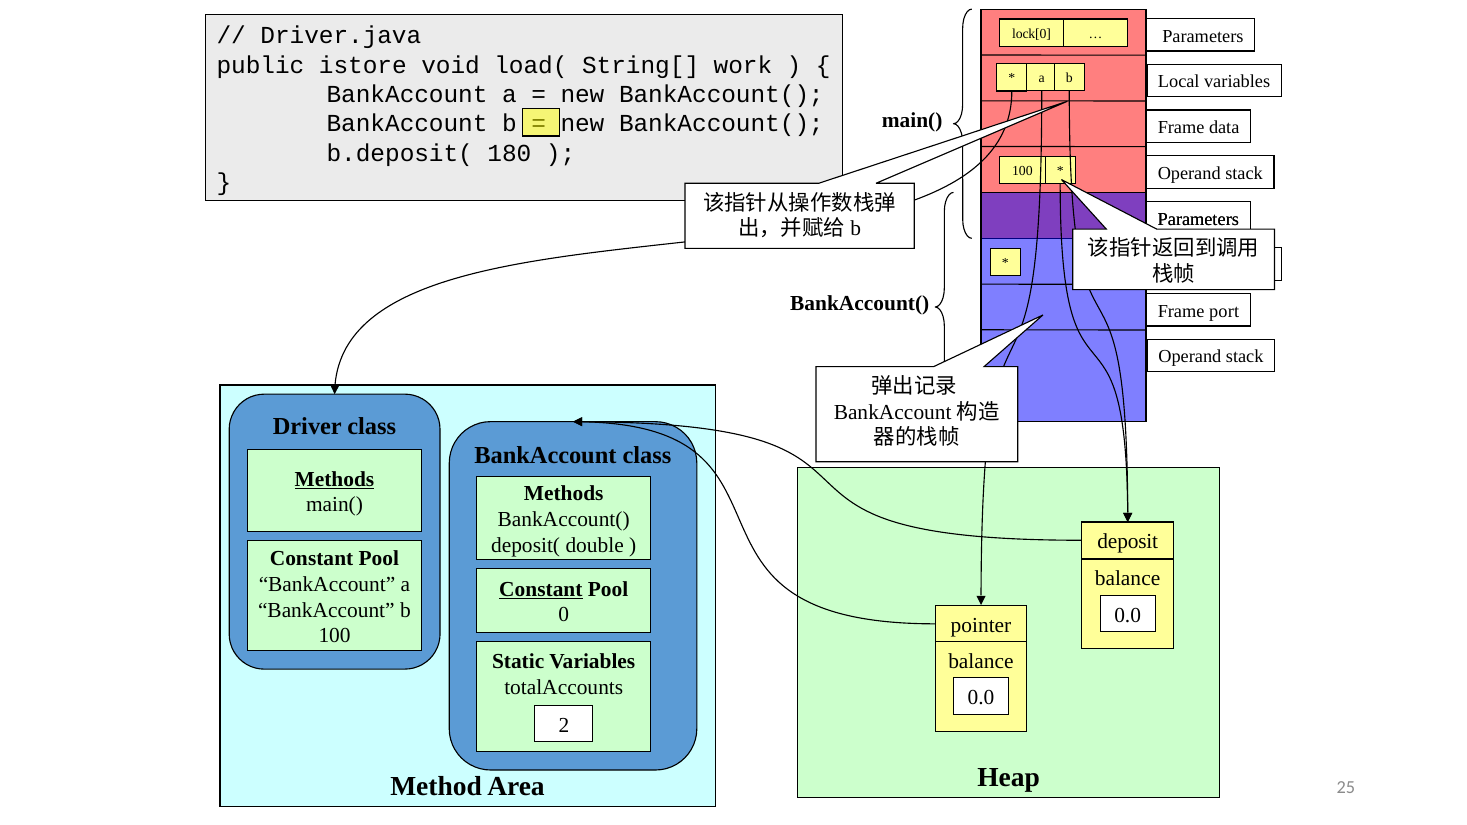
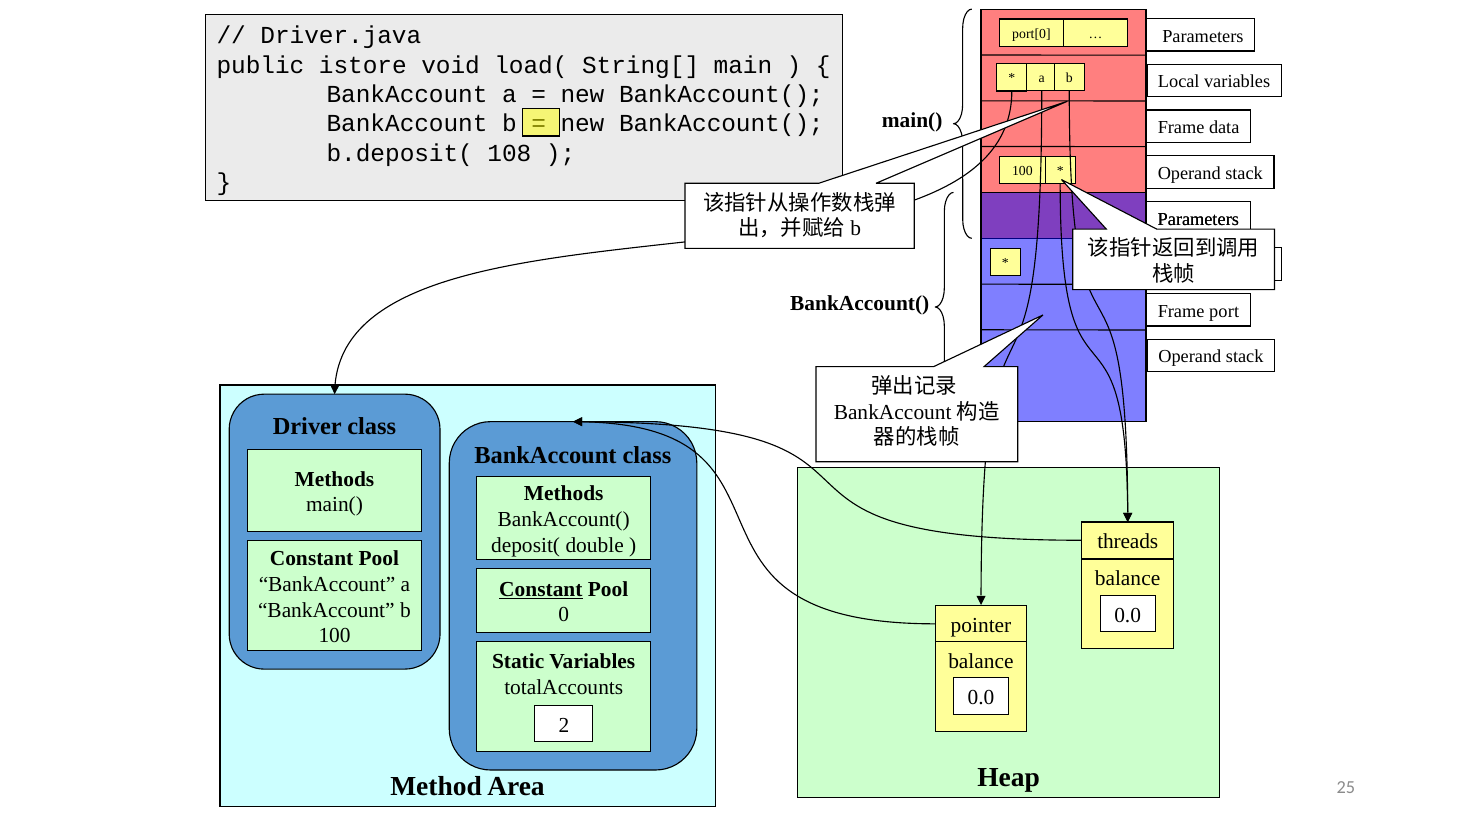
lock[0: lock[0 -> port[0
work: work -> main
180: 180 -> 108
Methods at (334, 479) underline: present -> none
deposit: deposit -> threads
